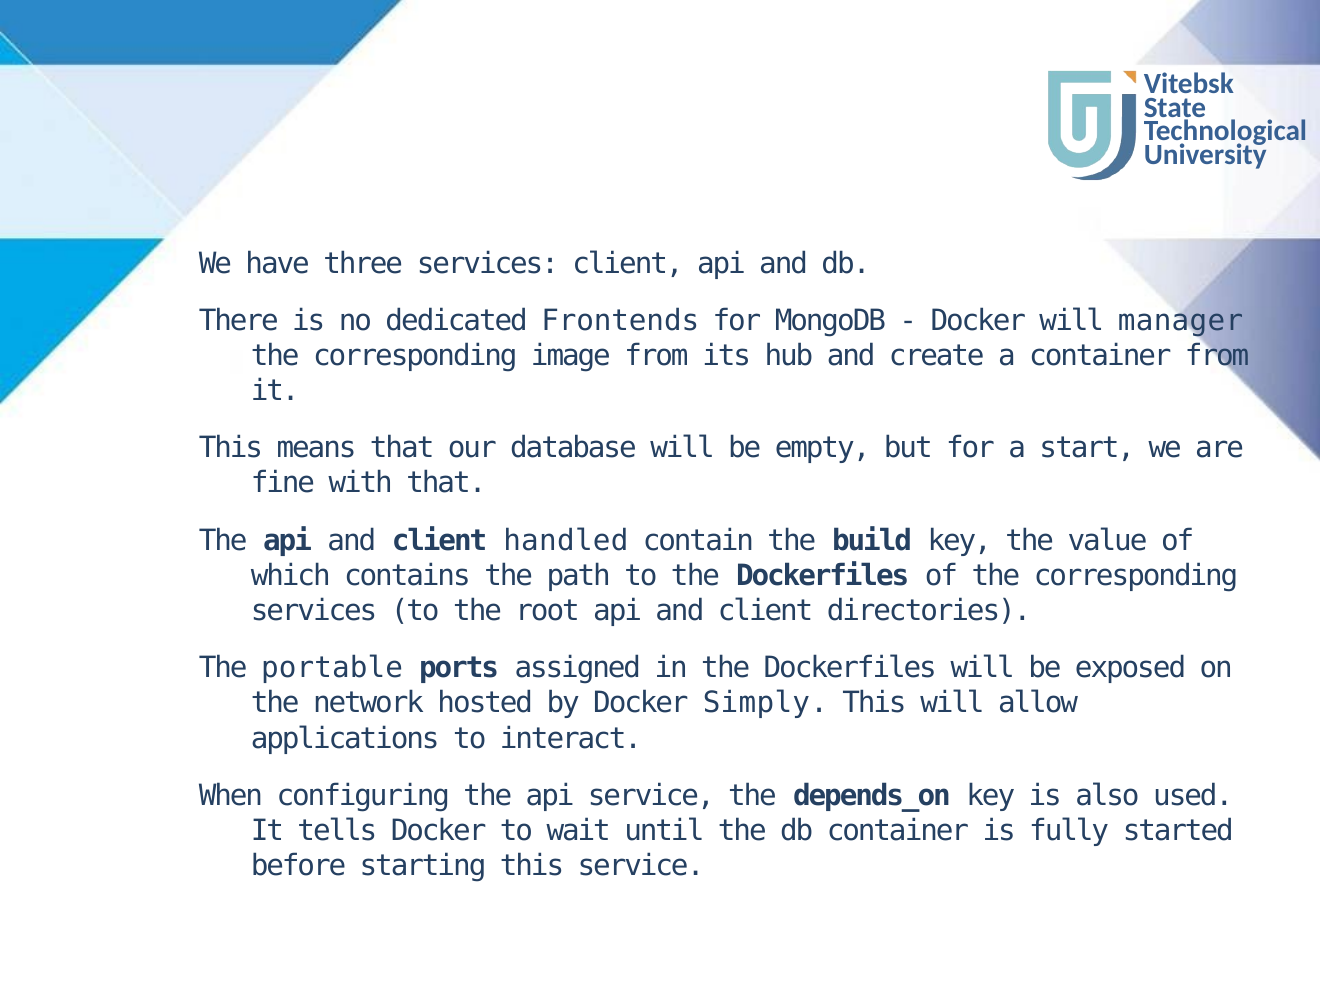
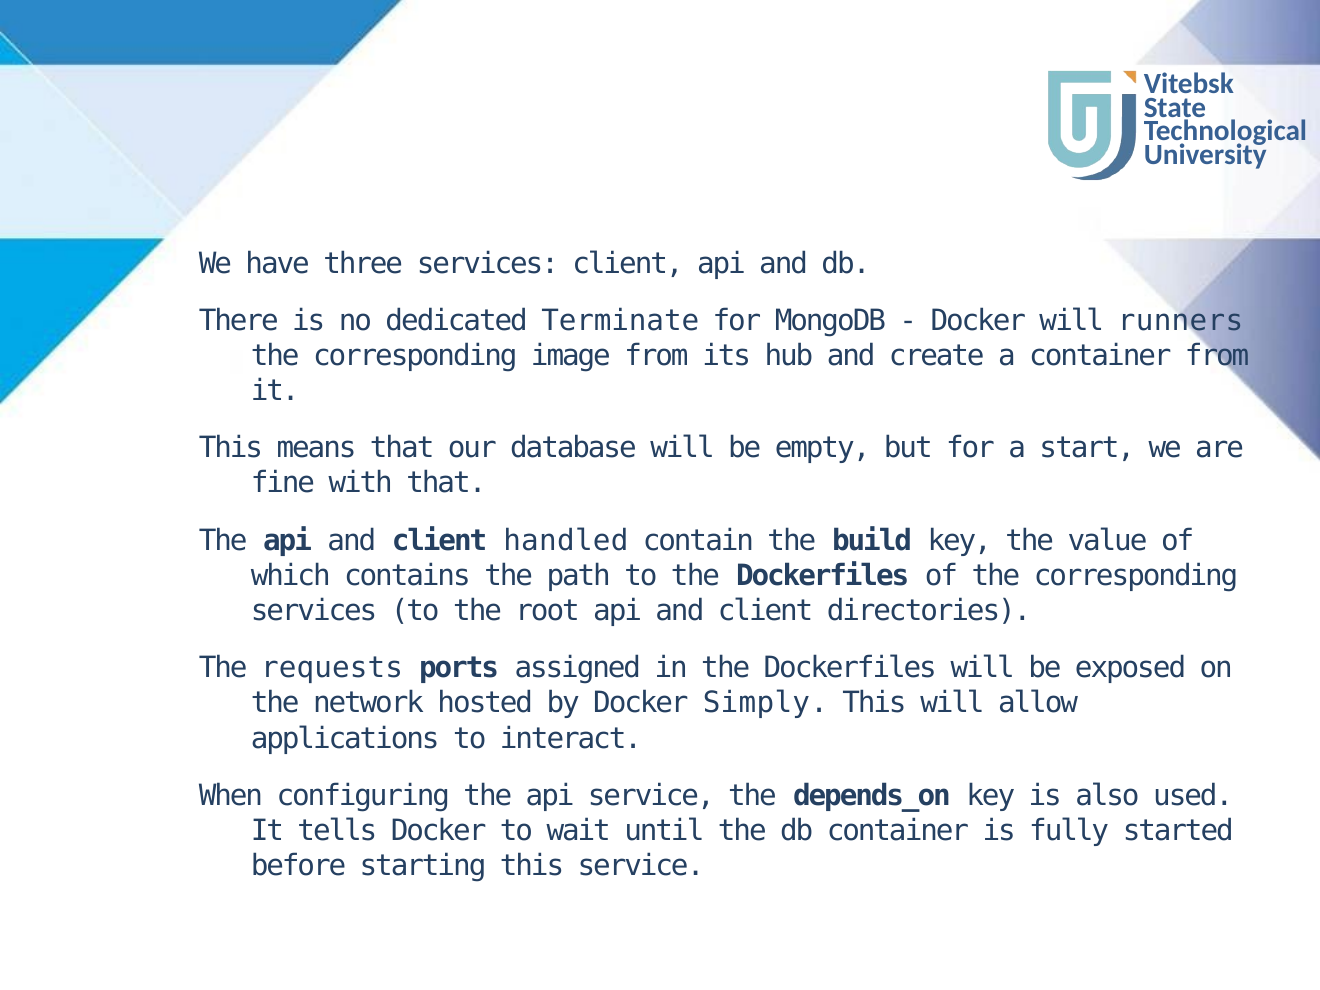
Frontends: Frontends -> Terminate
manager: manager -> runners
portable: portable -> requests
